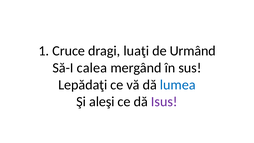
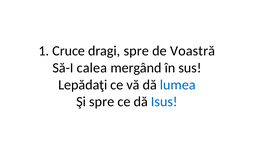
dragi luaţi: luaţi -> spre
Urmând: Urmând -> Voastră
Şi aleşi: aleşi -> spre
Isus colour: purple -> blue
